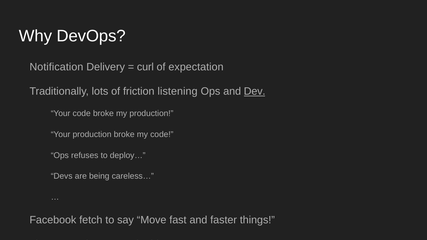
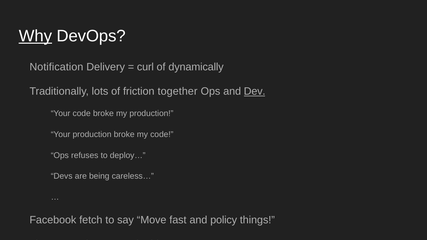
Why underline: none -> present
expectation: expectation -> dynamically
listening: listening -> together
faster: faster -> policy
